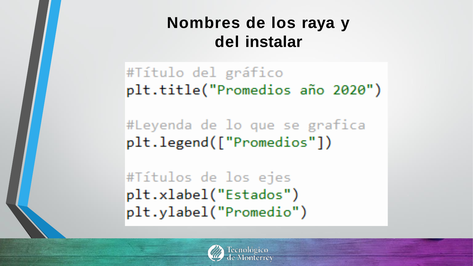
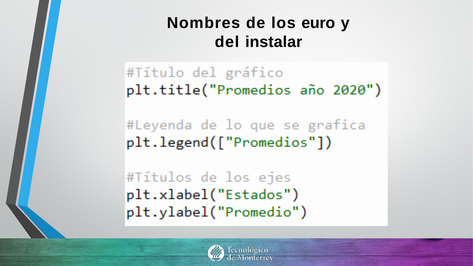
raya: raya -> euro
